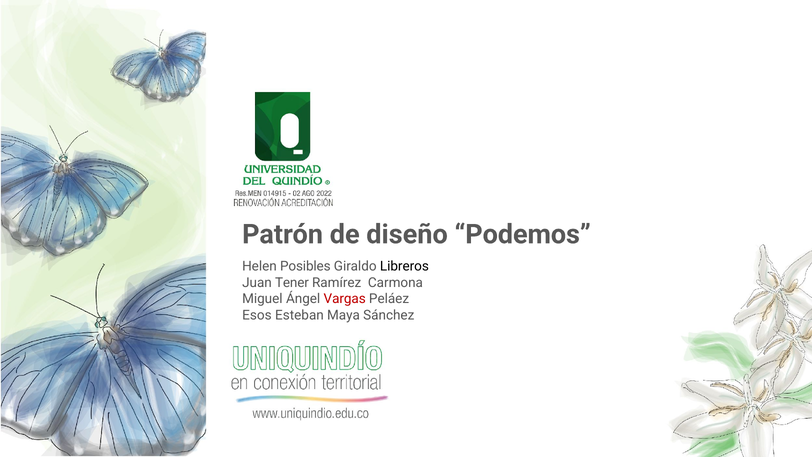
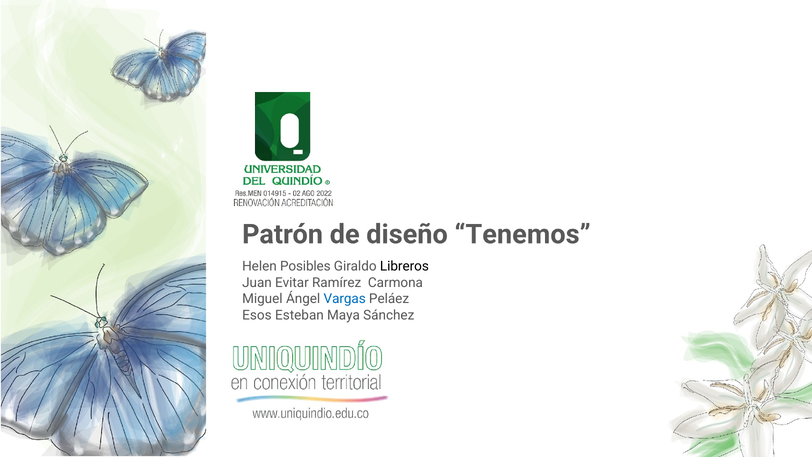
Podemos: Podemos -> Tenemos
Tener: Tener -> Evitar
Vargas colour: red -> blue
